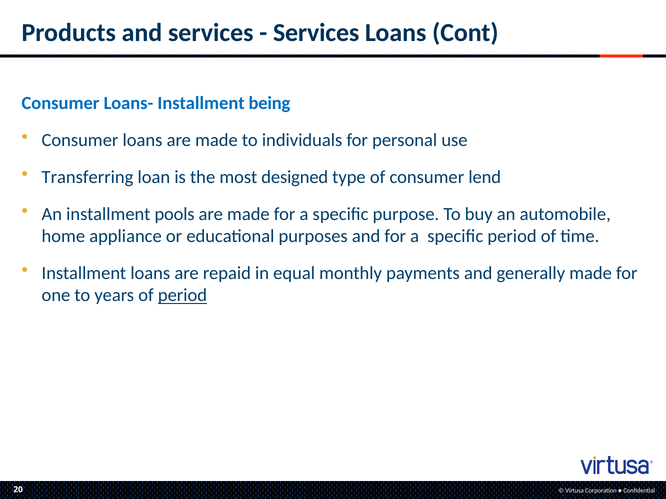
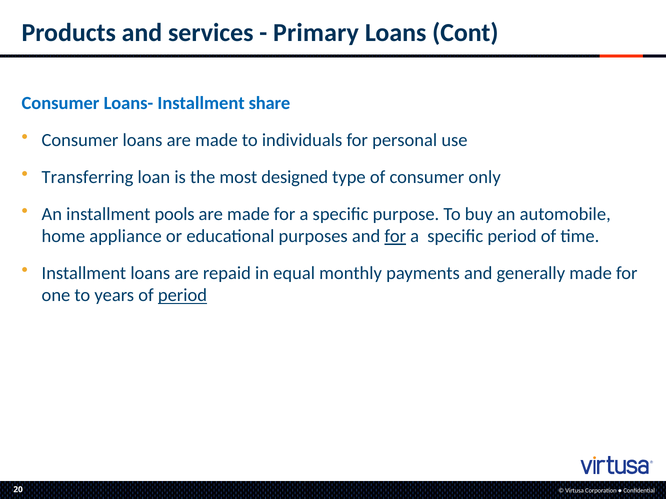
Services at (316, 33): Services -> Primary
being: being -> share
lend: lend -> only
for at (395, 236) underline: none -> present
